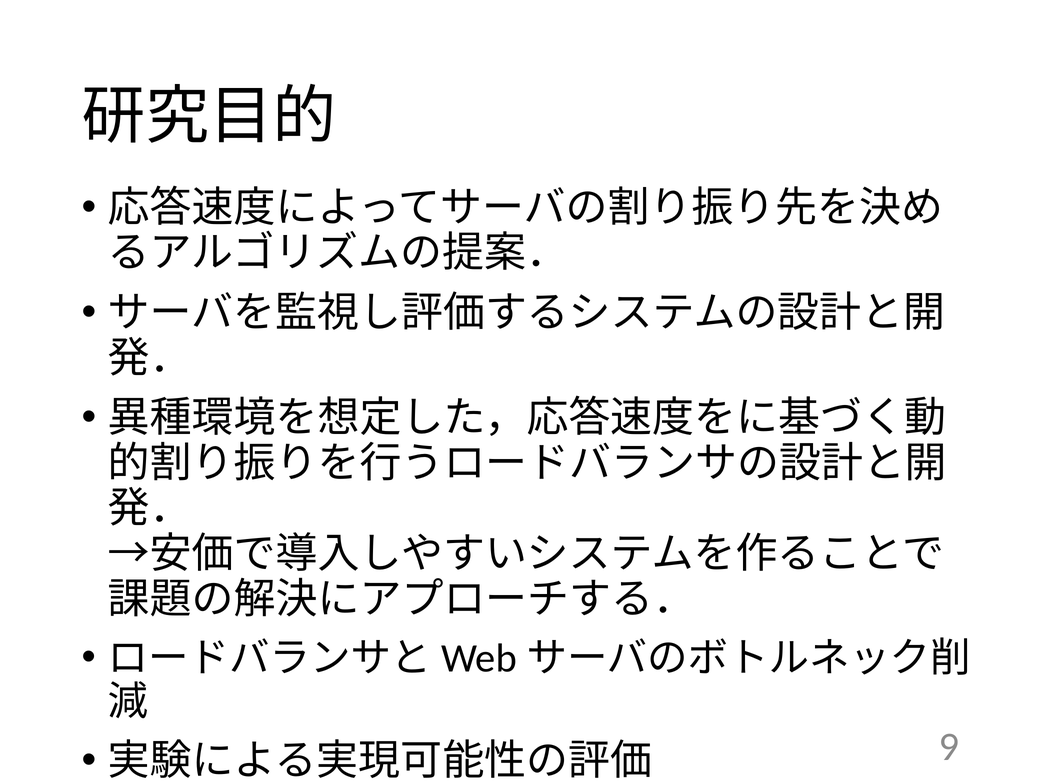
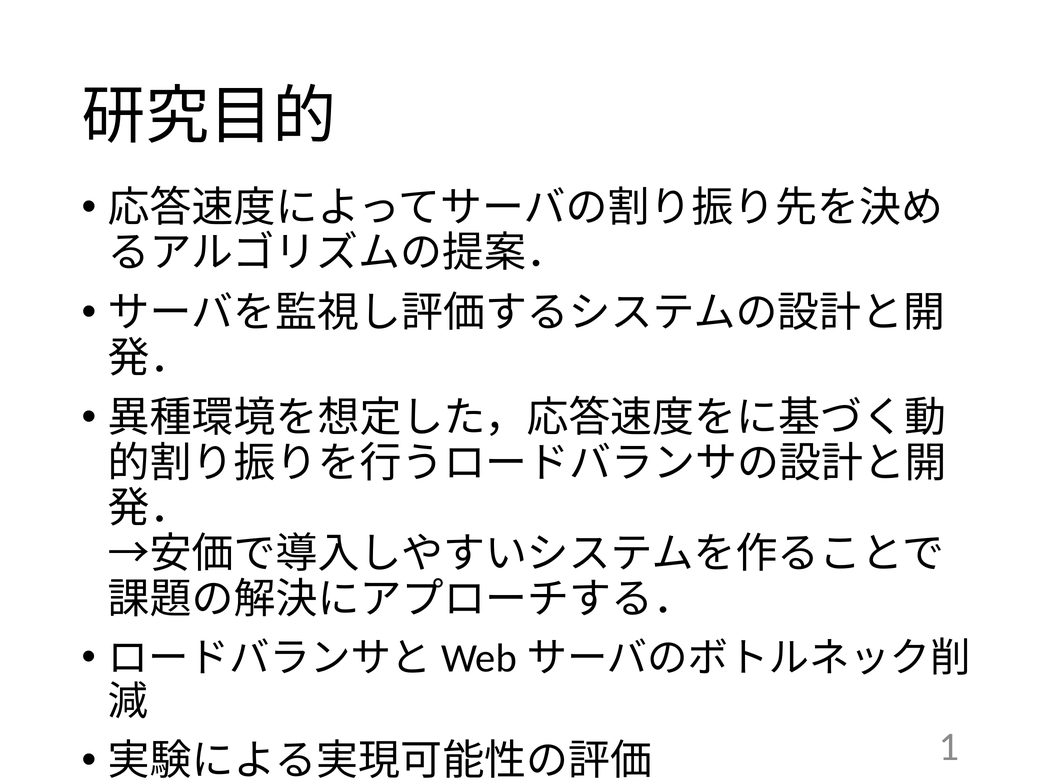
9: 9 -> 1
